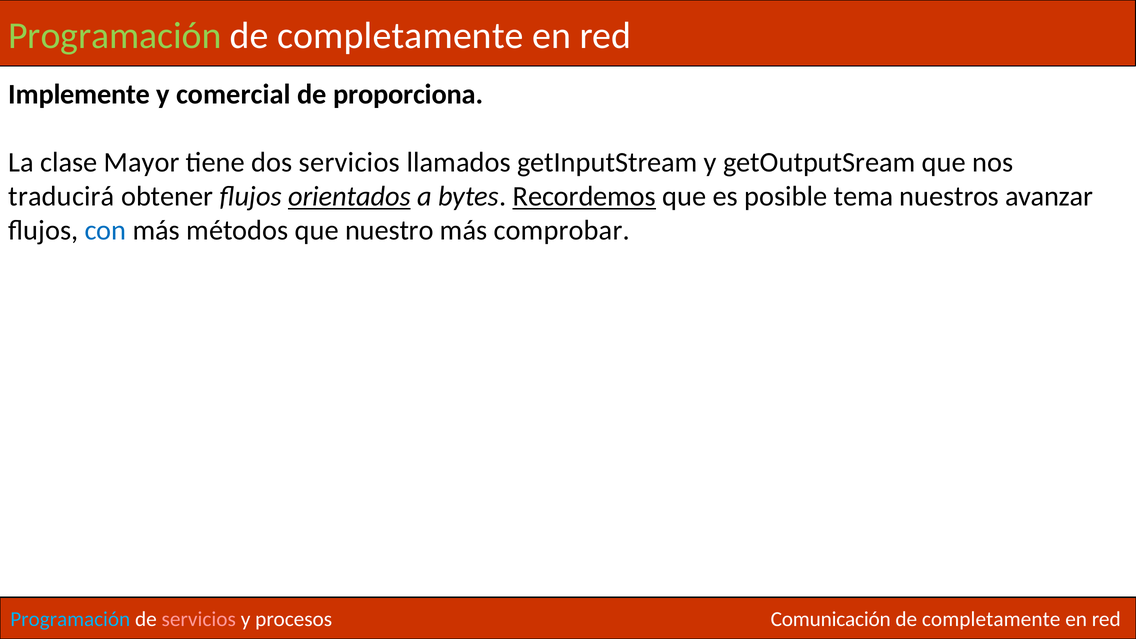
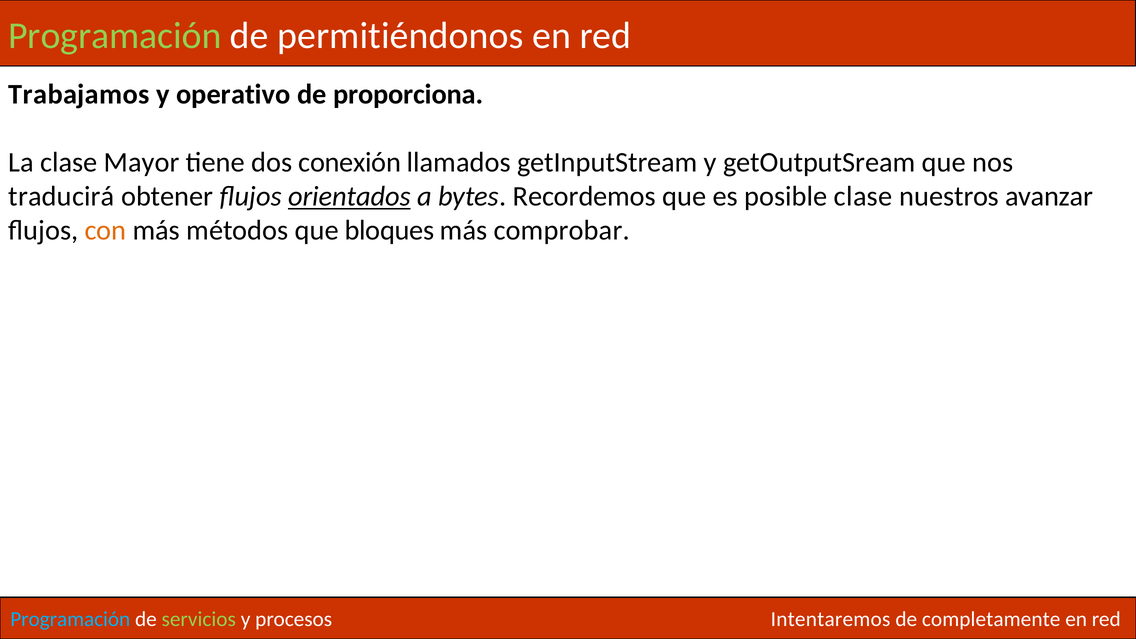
completamente at (400, 36): completamente -> permitiéndonos
Implemente: Implemente -> Trabajamos
comercial: comercial -> operativo
dos servicios: servicios -> conexión
Recordemos underline: present -> none
posible tema: tema -> clase
con colour: blue -> orange
nuestro: nuestro -> bloques
servicios at (199, 619) colour: pink -> light green
Comunicación: Comunicación -> Intentaremos
